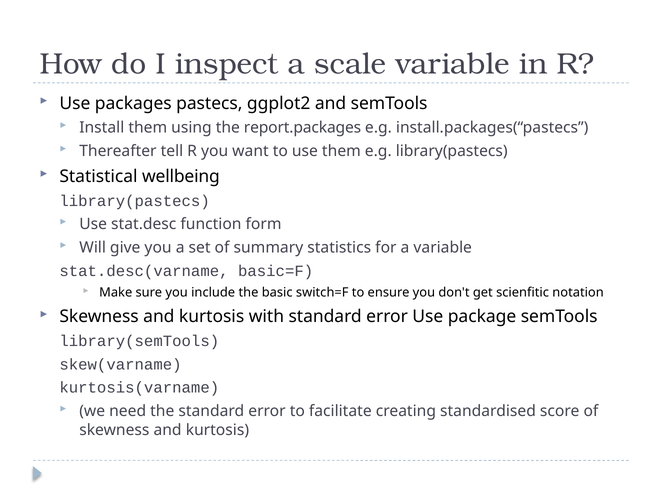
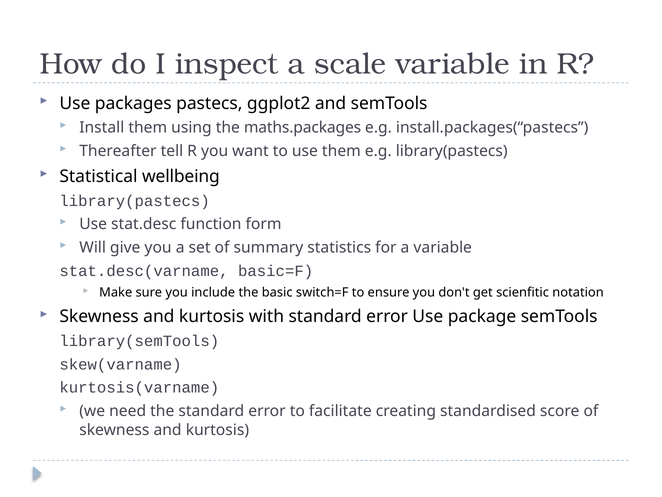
report.packages: report.packages -> maths.packages
